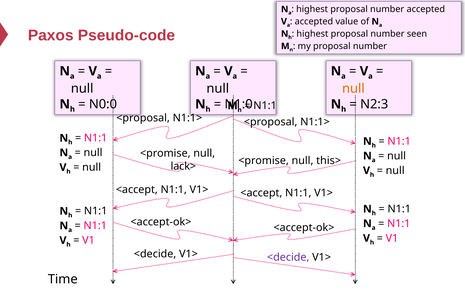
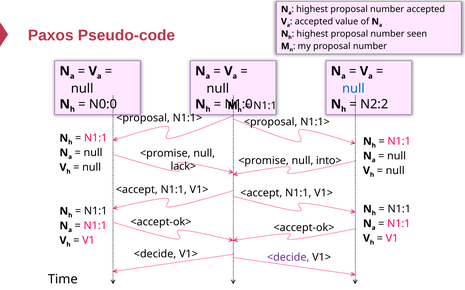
null at (353, 89) colour: orange -> blue
N2:3: N2:3 -> N2:2
this>: this> -> into>
